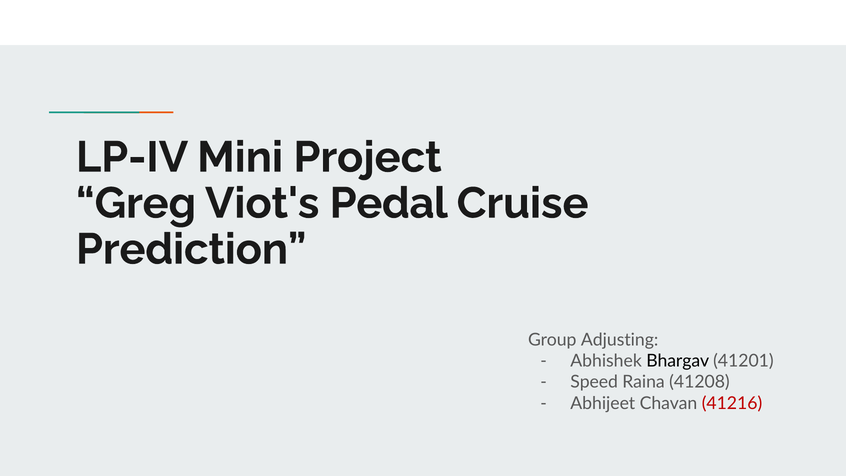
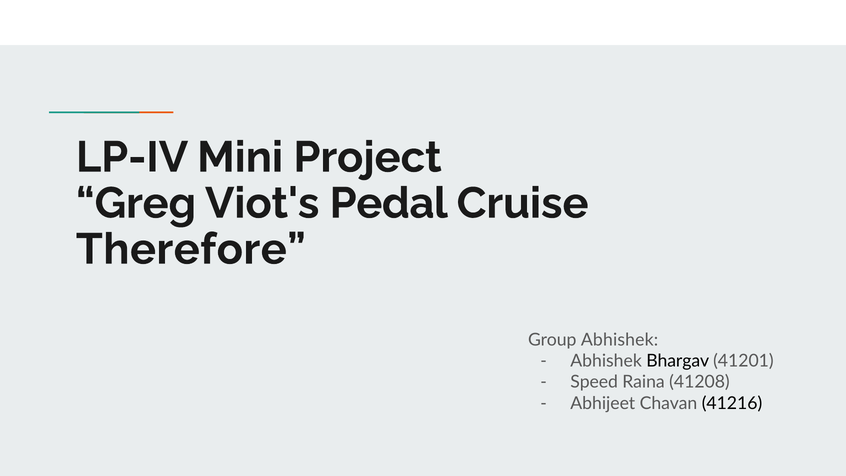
Prediction: Prediction -> Therefore
Group Adjusting: Adjusting -> Abhishek
41216 colour: red -> black
